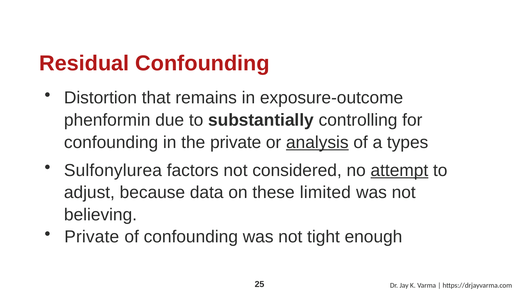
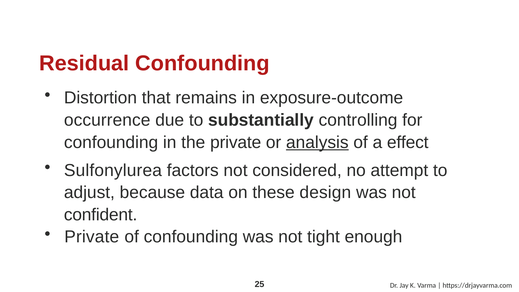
phenformin: phenformin -> occurrence
types: types -> effect
attempt underline: present -> none
limited: limited -> design
believing: believing -> confident
